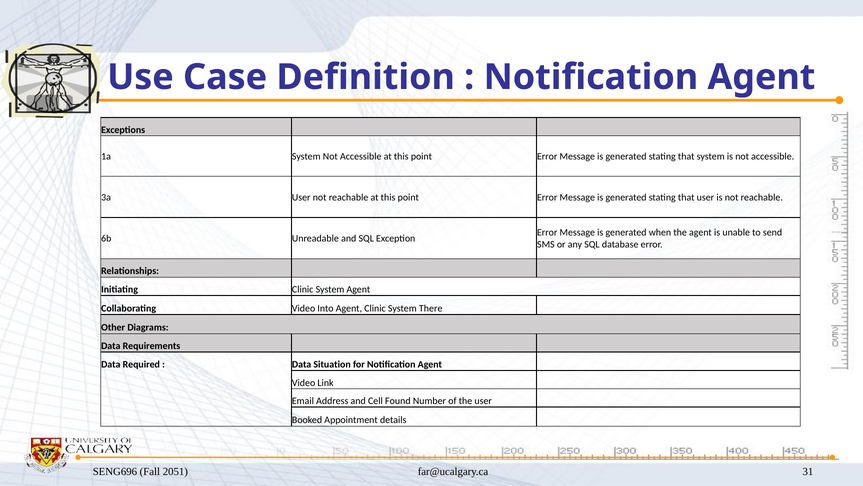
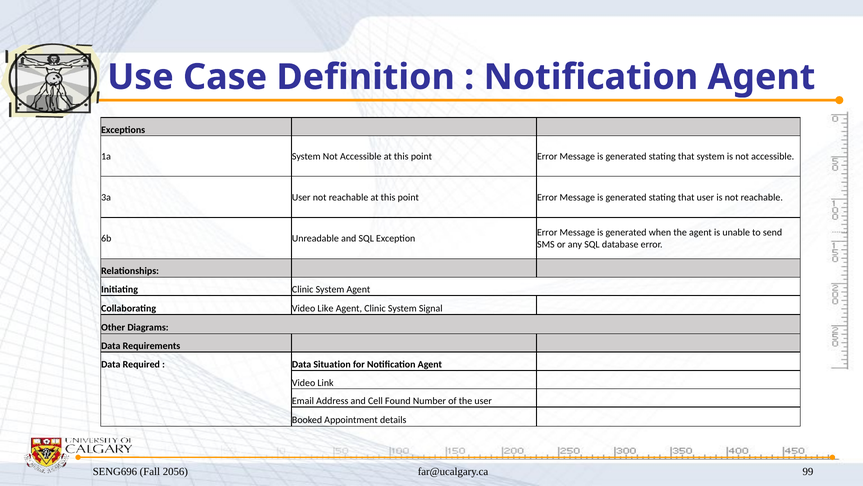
Into: Into -> Like
There: There -> Signal
2051: 2051 -> 2056
31: 31 -> 99
